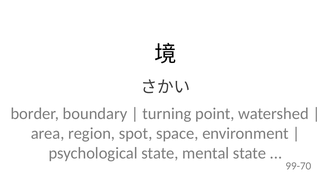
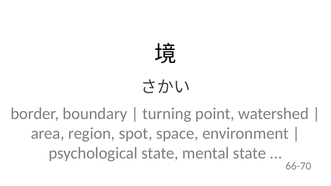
99-70: 99-70 -> 66-70
